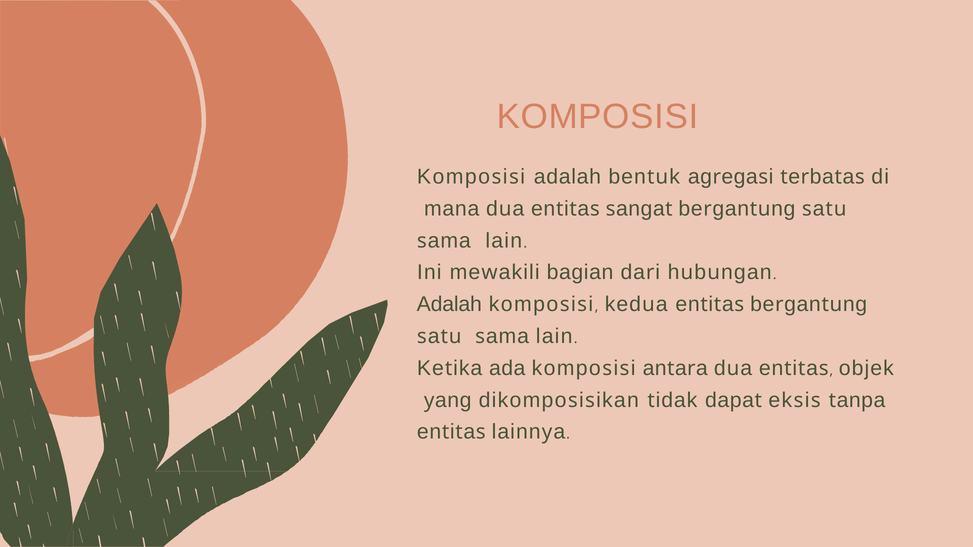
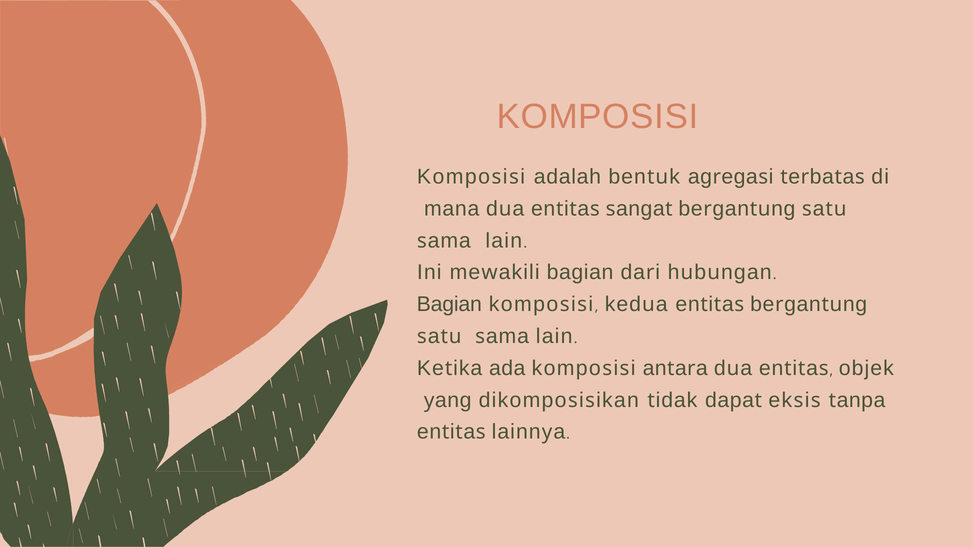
Adalah at (449, 304): Adalah -> Bagian
